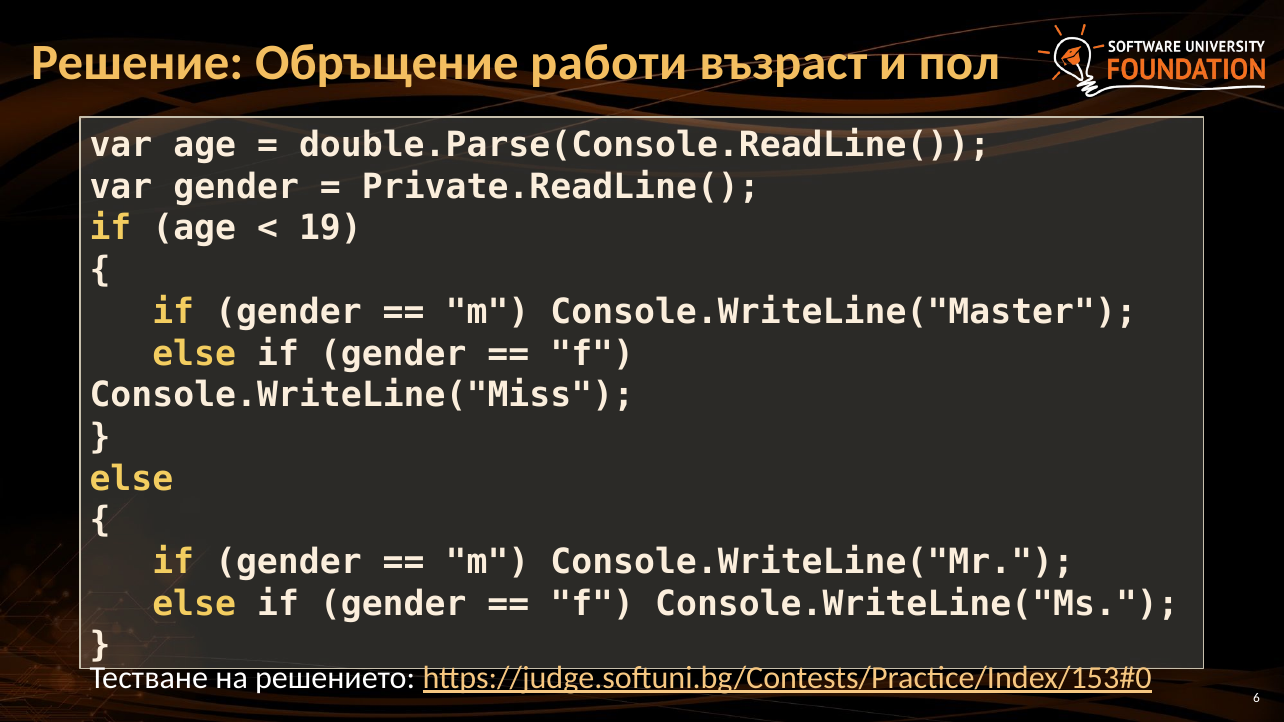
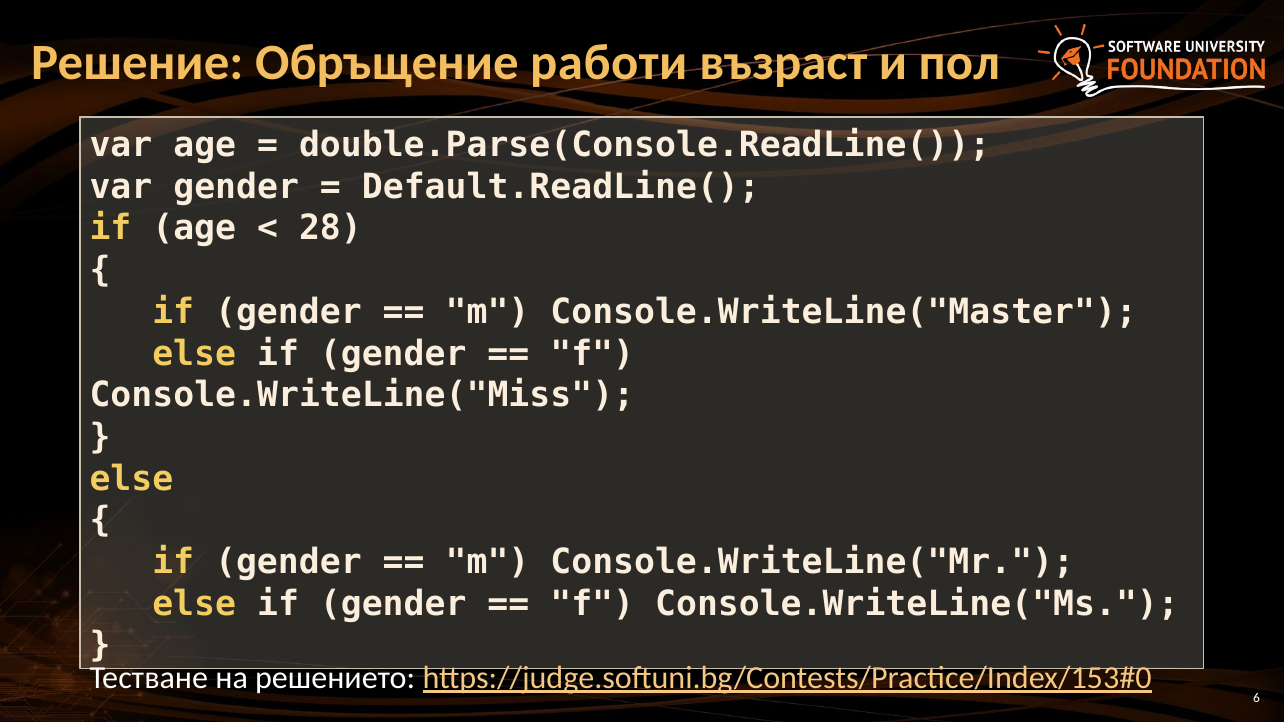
Private.ReadLine(: Private.ReadLine( -> Default.ReadLine(
19: 19 -> 28
